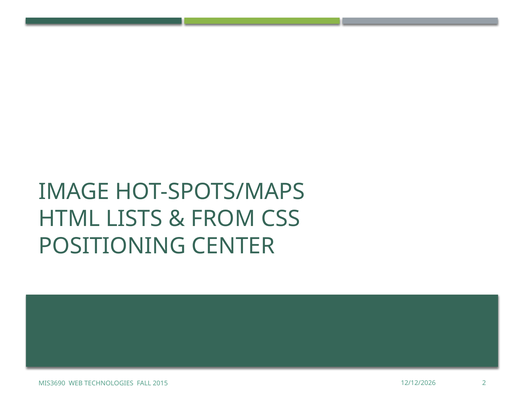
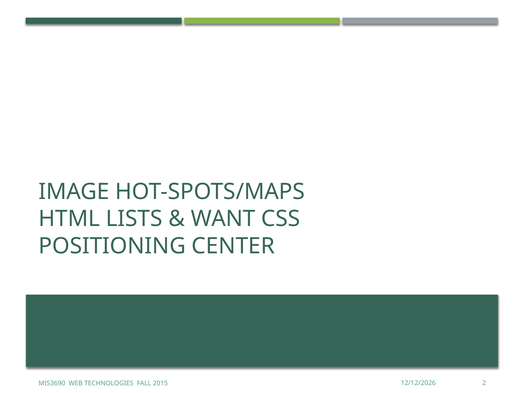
FROM: FROM -> WANT
